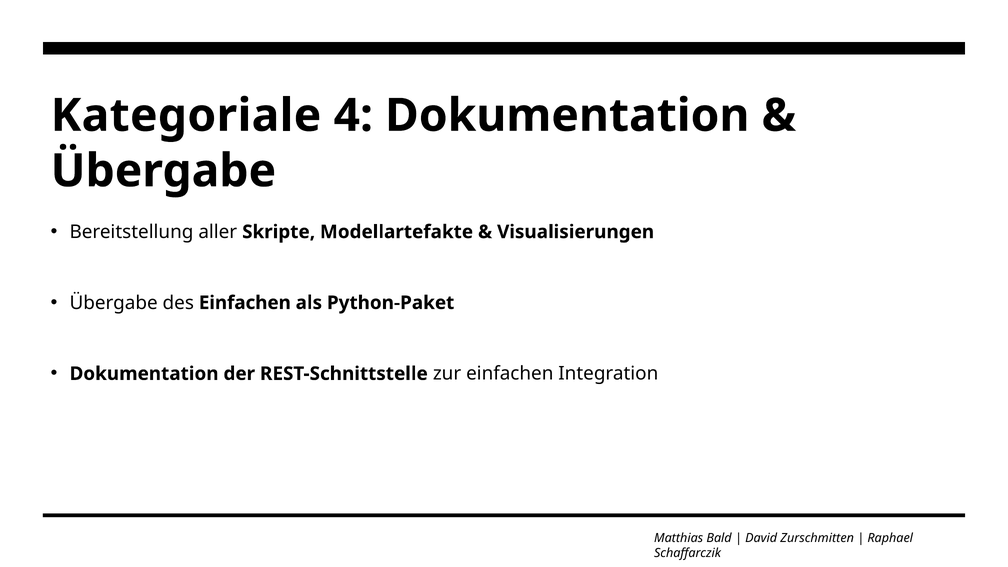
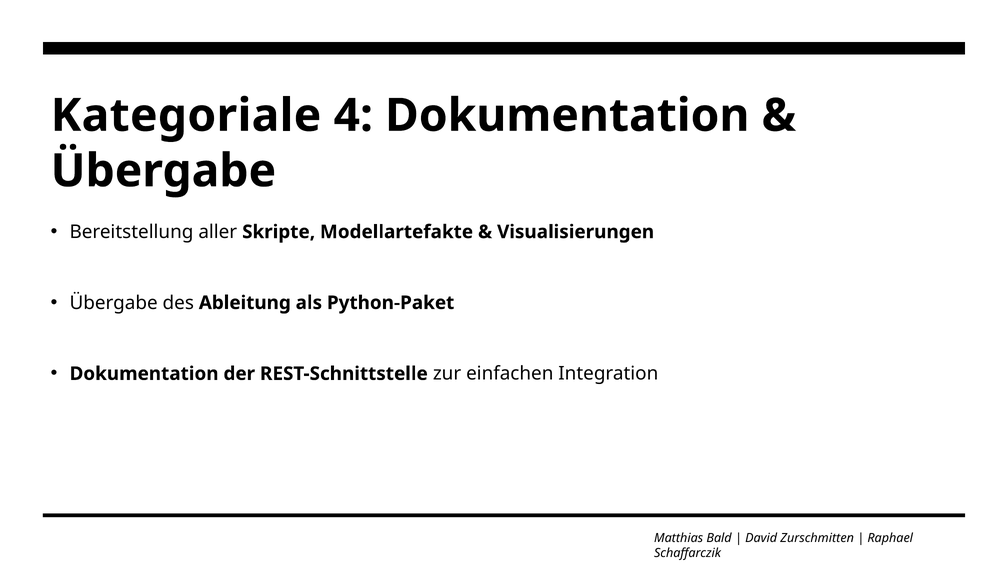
des Einfachen: Einfachen -> Ableitung
